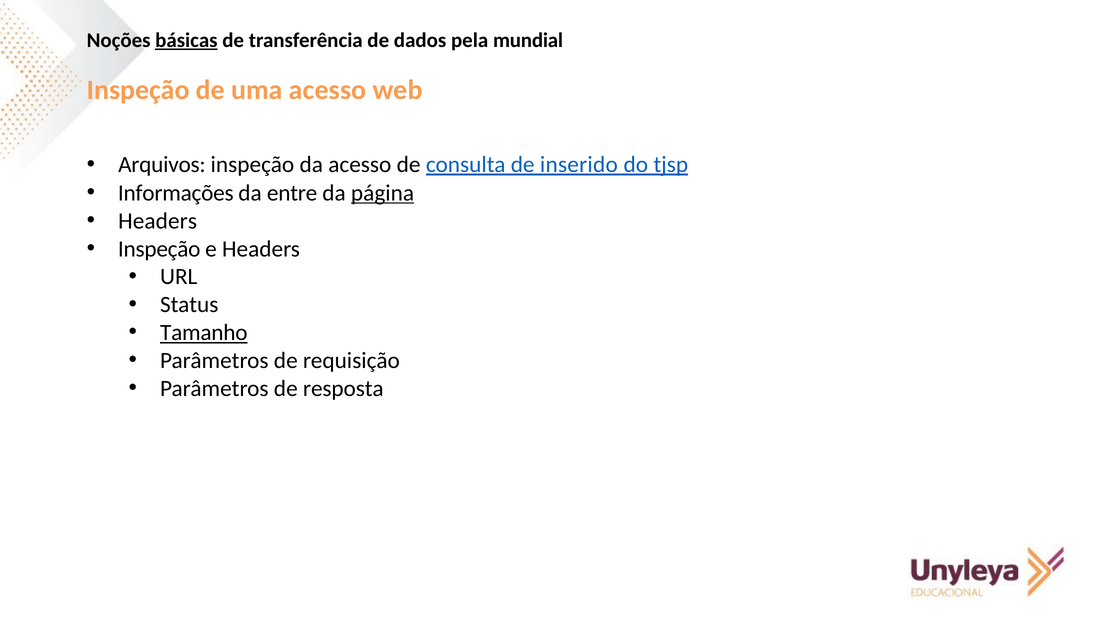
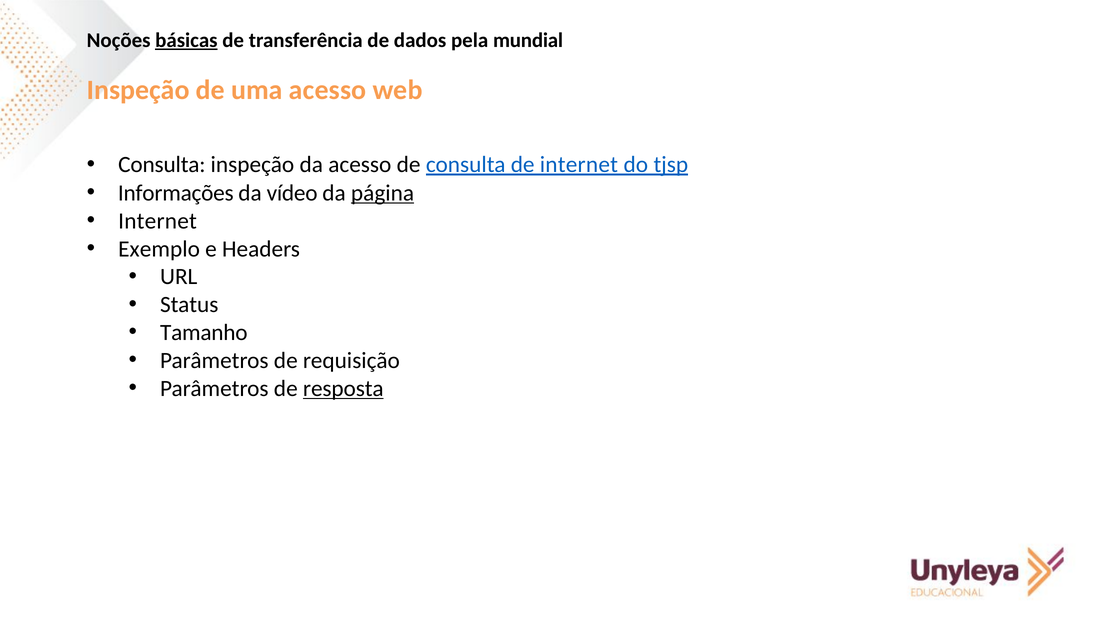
Arquivos at (162, 165): Arquivos -> Consulta
de inserido: inserido -> internet
entre: entre -> vídeo
Headers at (158, 221): Headers -> Internet
Inspeção at (159, 249): Inspeção -> Exemplo
Tamanho underline: present -> none
resposta underline: none -> present
